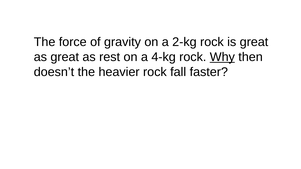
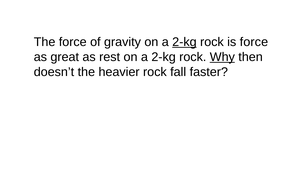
2-kg at (184, 42) underline: none -> present
is great: great -> force
4-kg at (164, 57): 4-kg -> 2-kg
